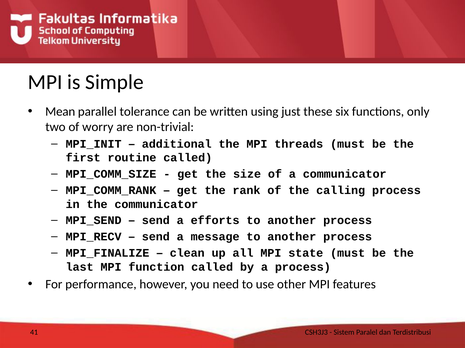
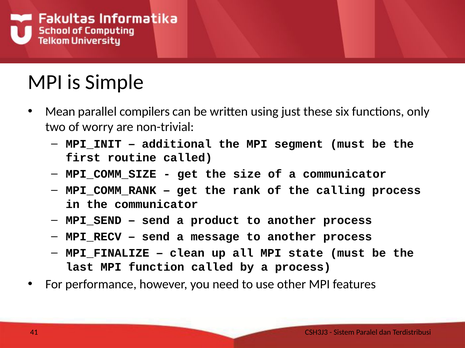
tolerance: tolerance -> compilers
threads: threads -> segment
efforts: efforts -> product
